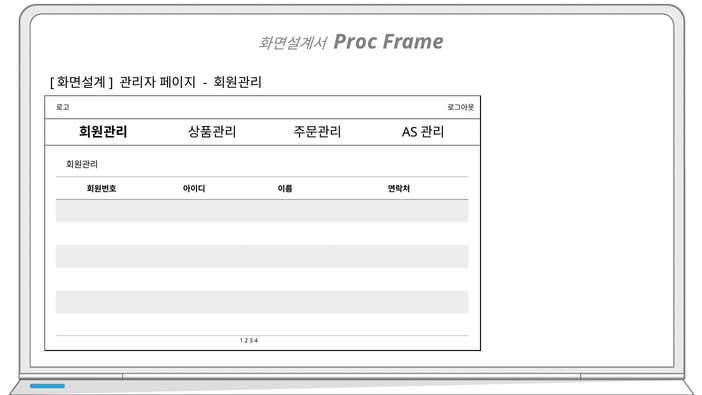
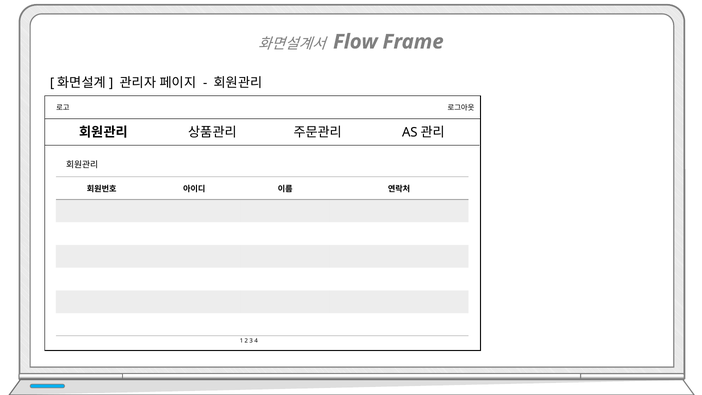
Proc: Proc -> Flow
